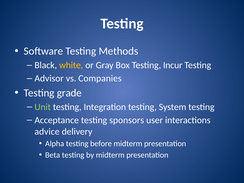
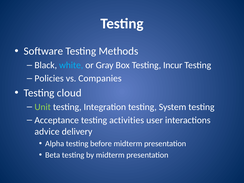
white colour: yellow -> light blue
Advisor: Advisor -> Policies
grade: grade -> cloud
sponsors: sponsors -> activities
